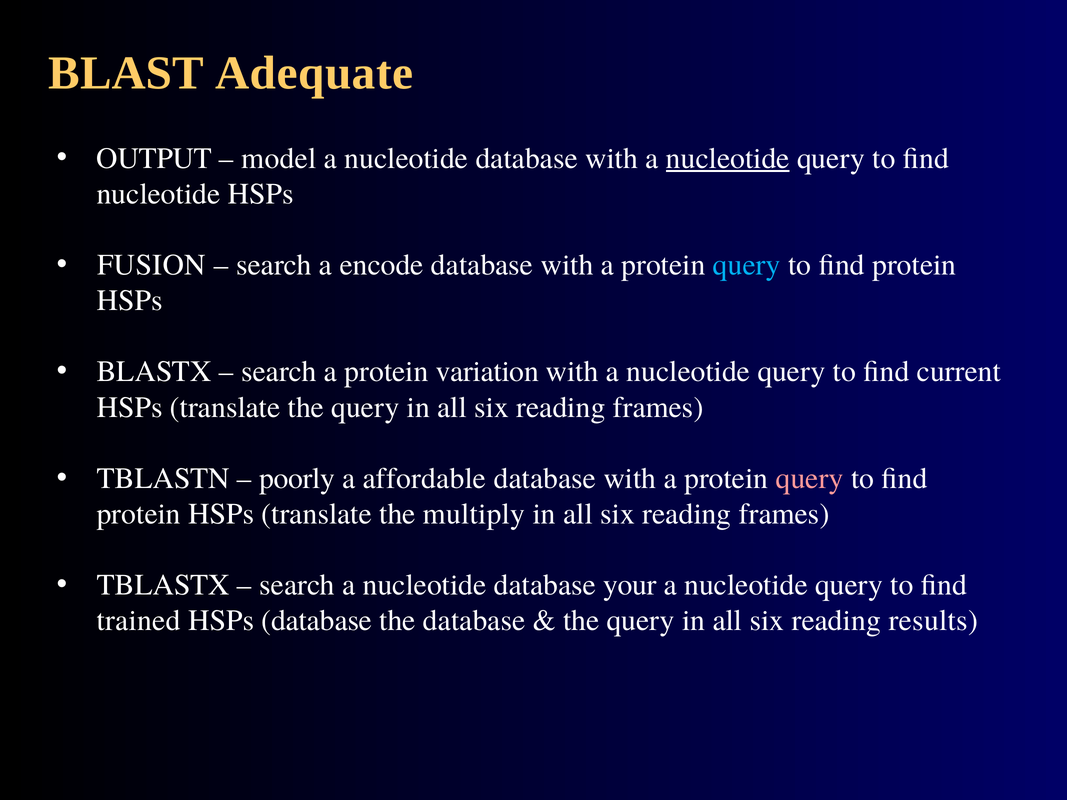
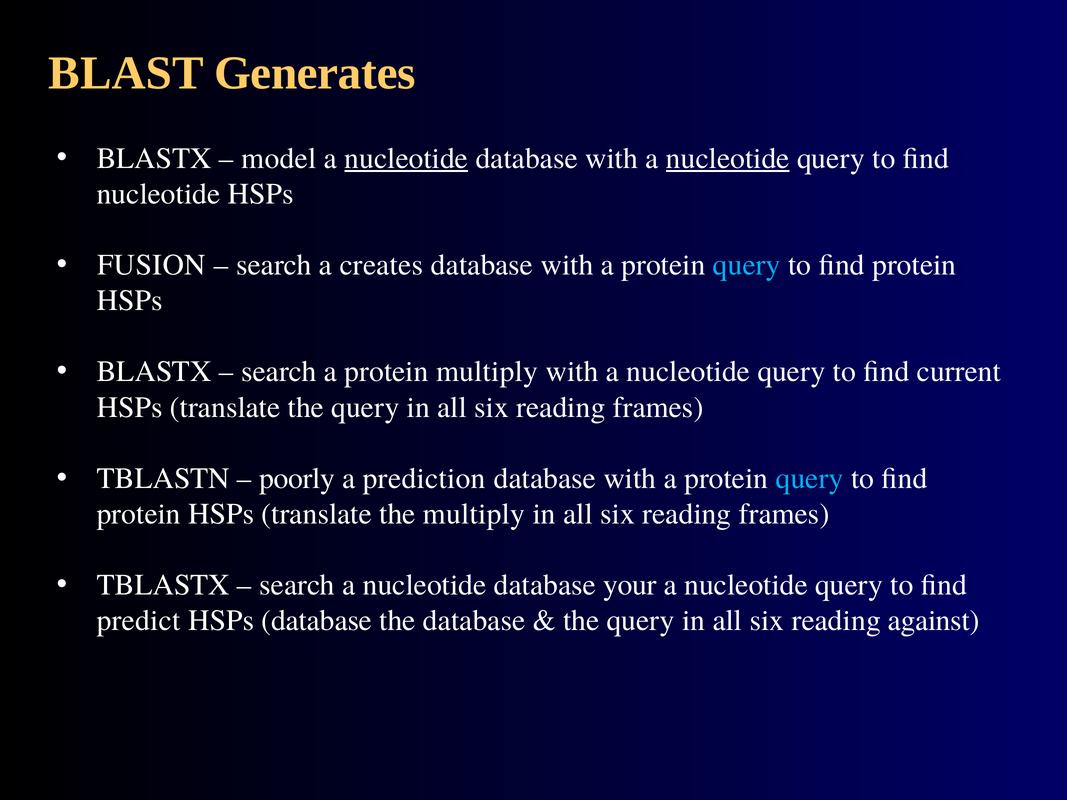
Adequate: Adequate -> Generates
OUTPUT at (154, 158): OUTPUT -> BLASTX
nucleotide at (406, 158) underline: none -> present
encode: encode -> creates
protein variation: variation -> multiply
affordable: affordable -> prediction
query at (810, 479) colour: pink -> light blue
trained: trained -> predict
results: results -> against
